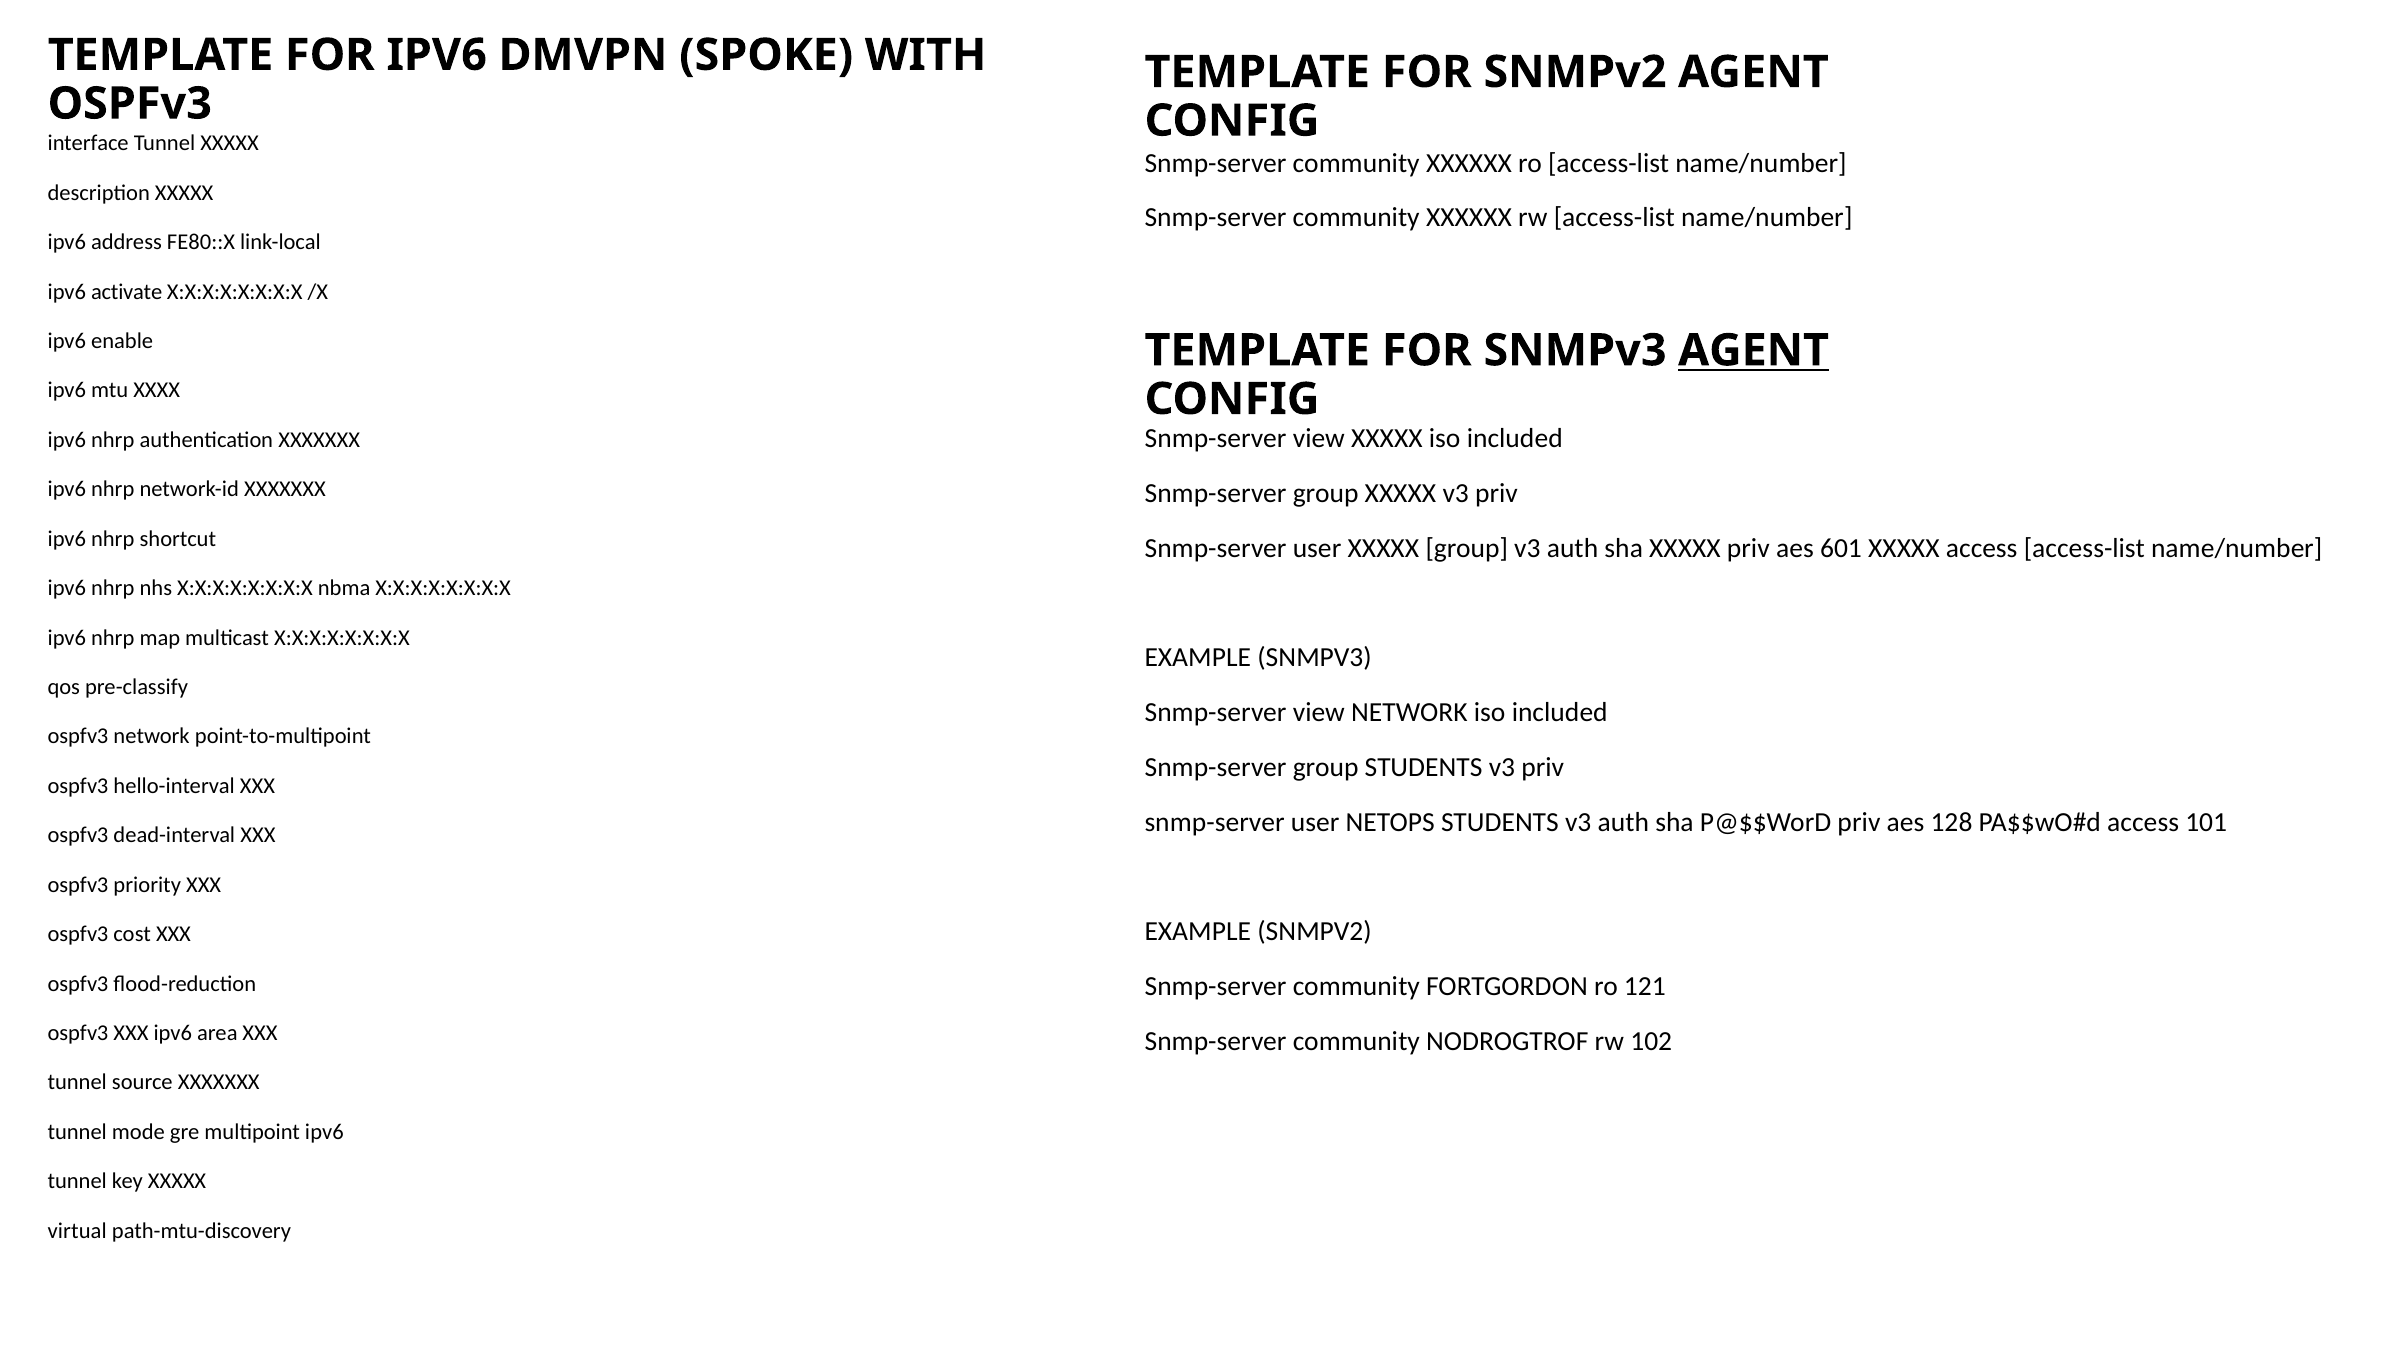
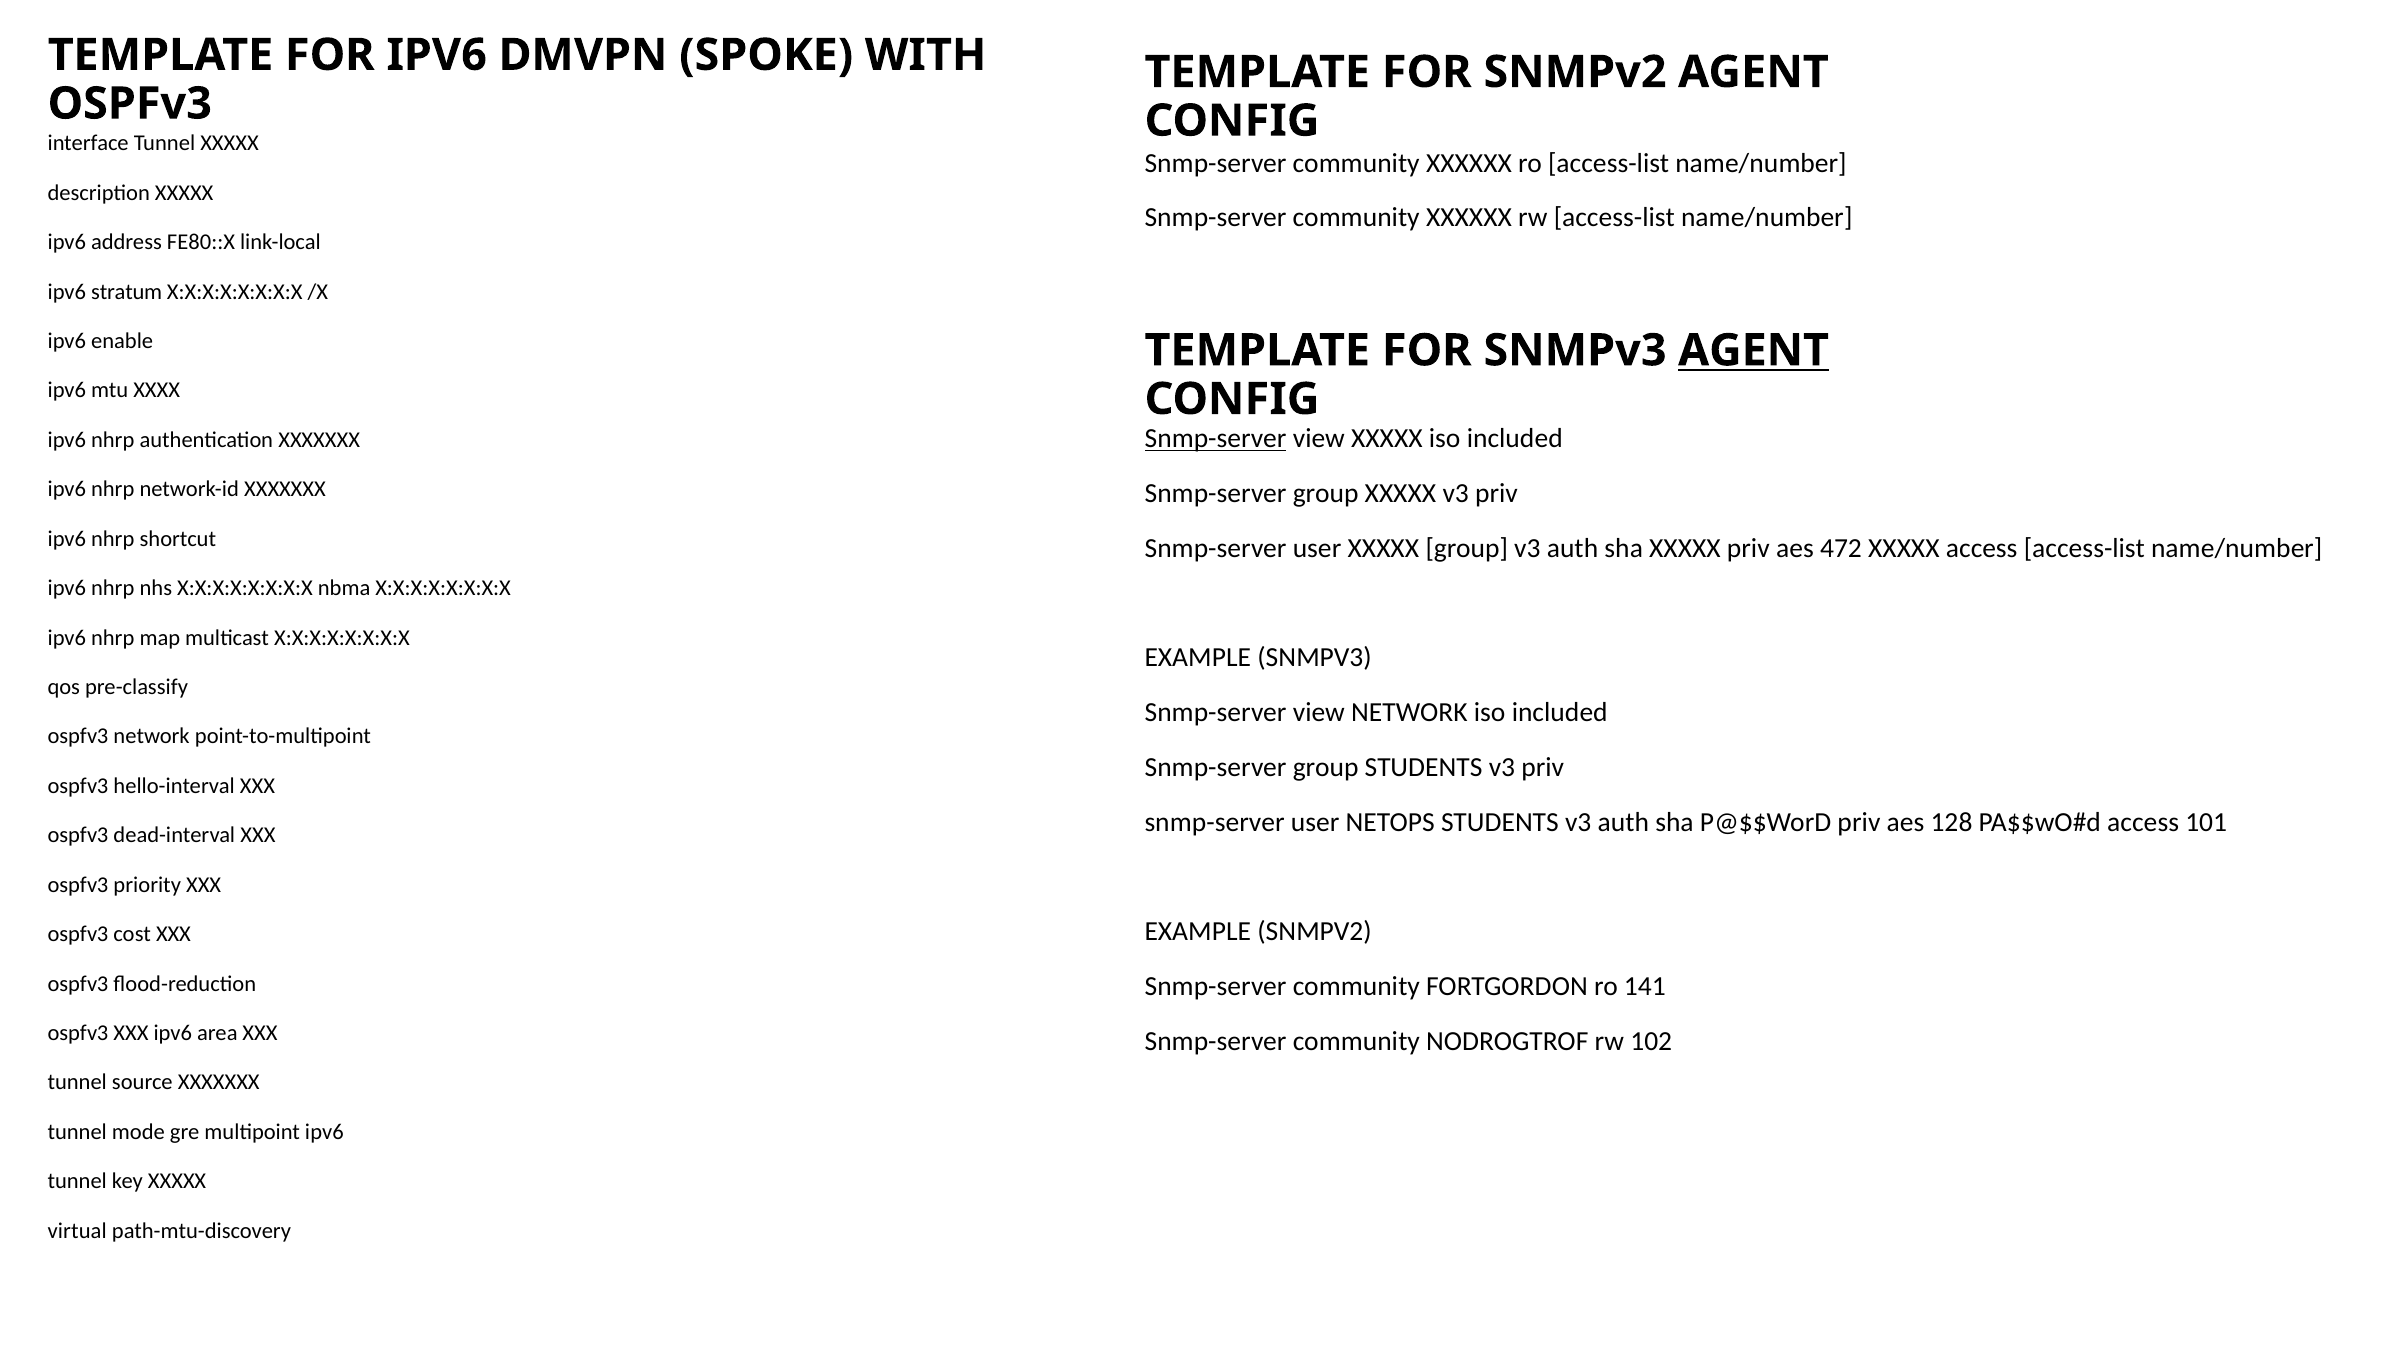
activate: activate -> stratum
Snmp-server at (1216, 439) underline: none -> present
601: 601 -> 472
121: 121 -> 141
